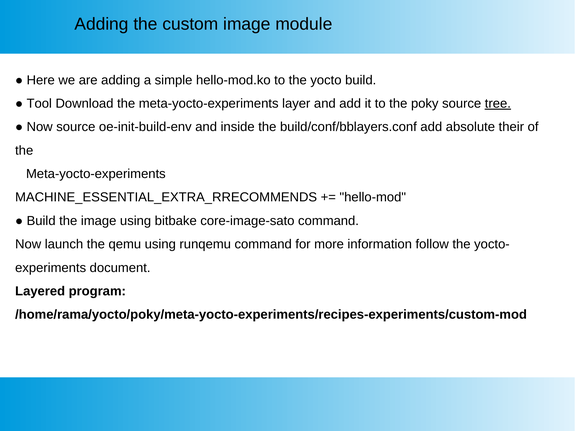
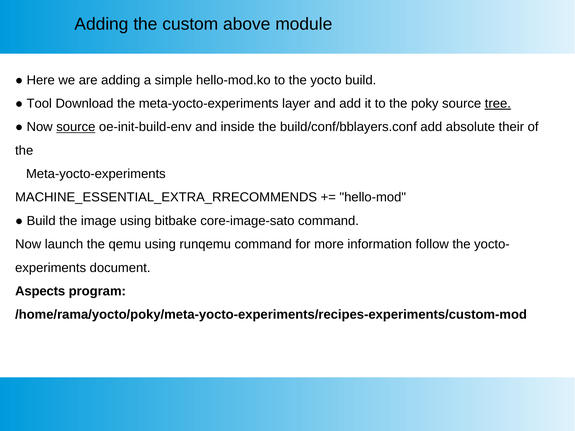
custom image: image -> above
source at (76, 127) underline: none -> present
Layered: Layered -> Aspects
